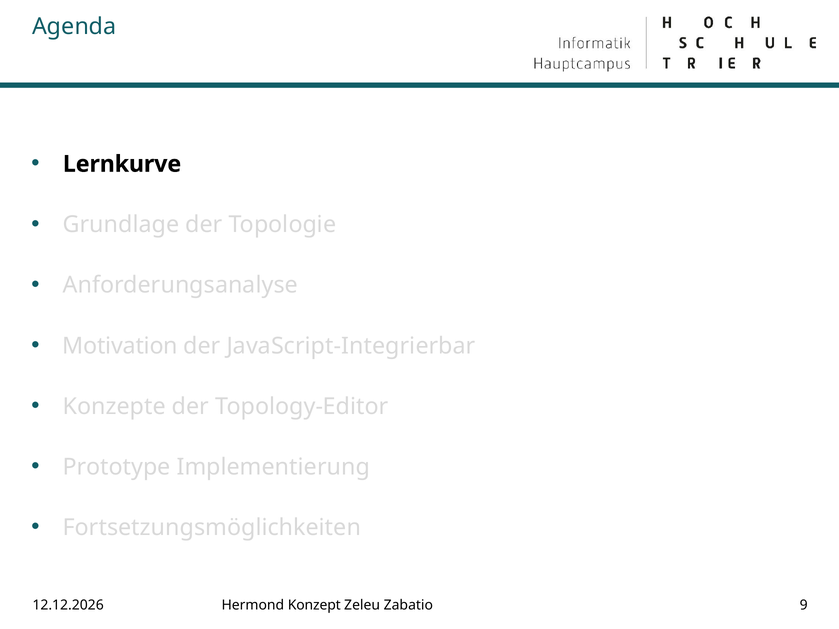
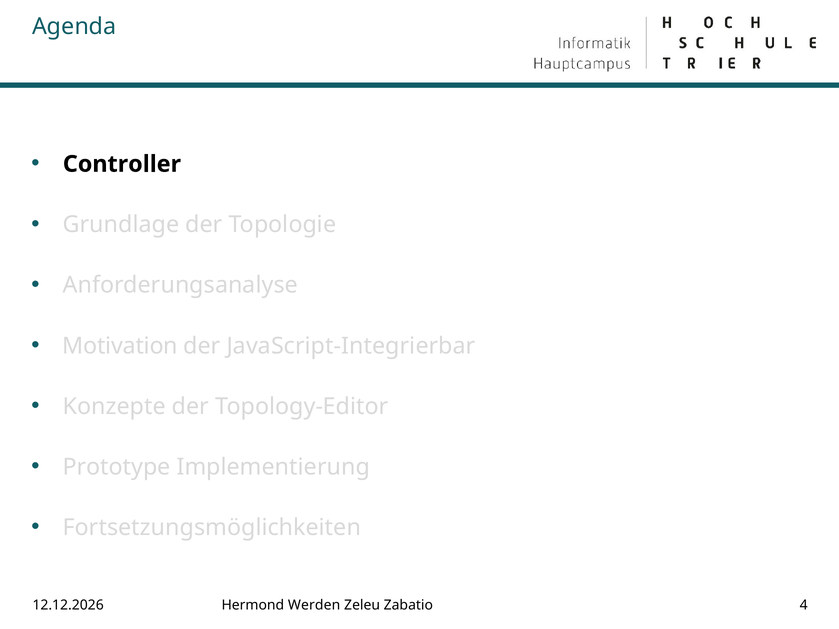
Lernkurve: Lernkurve -> Controller
Konzept: Konzept -> Werden
9: 9 -> 4
